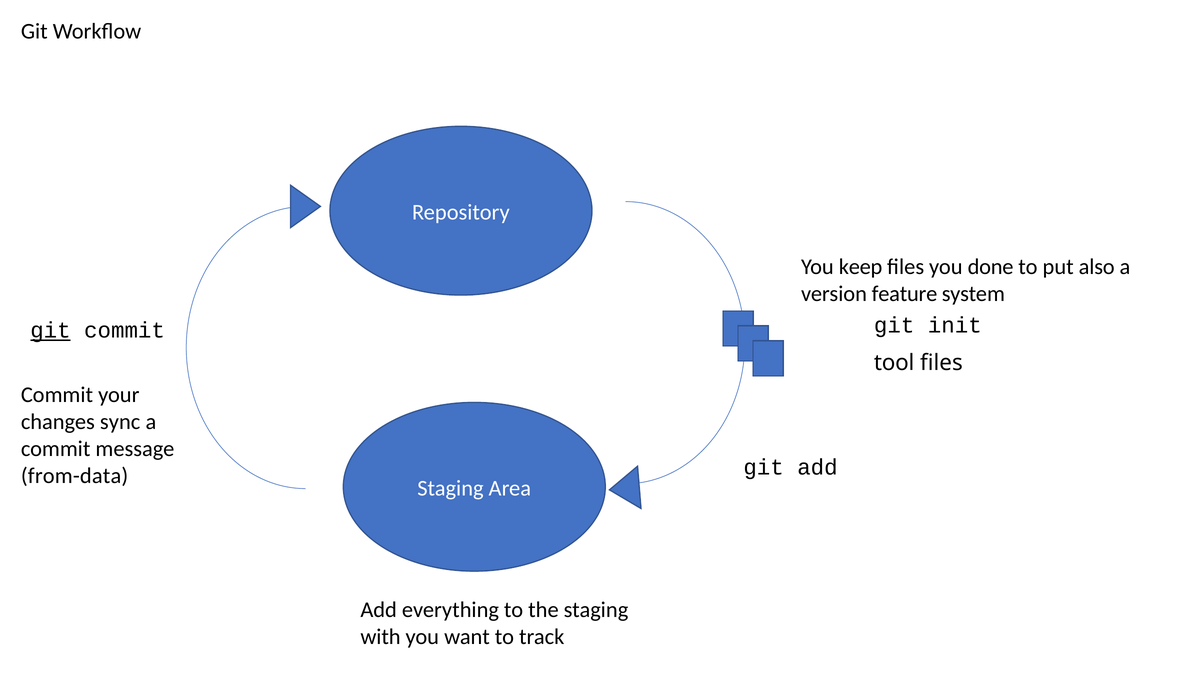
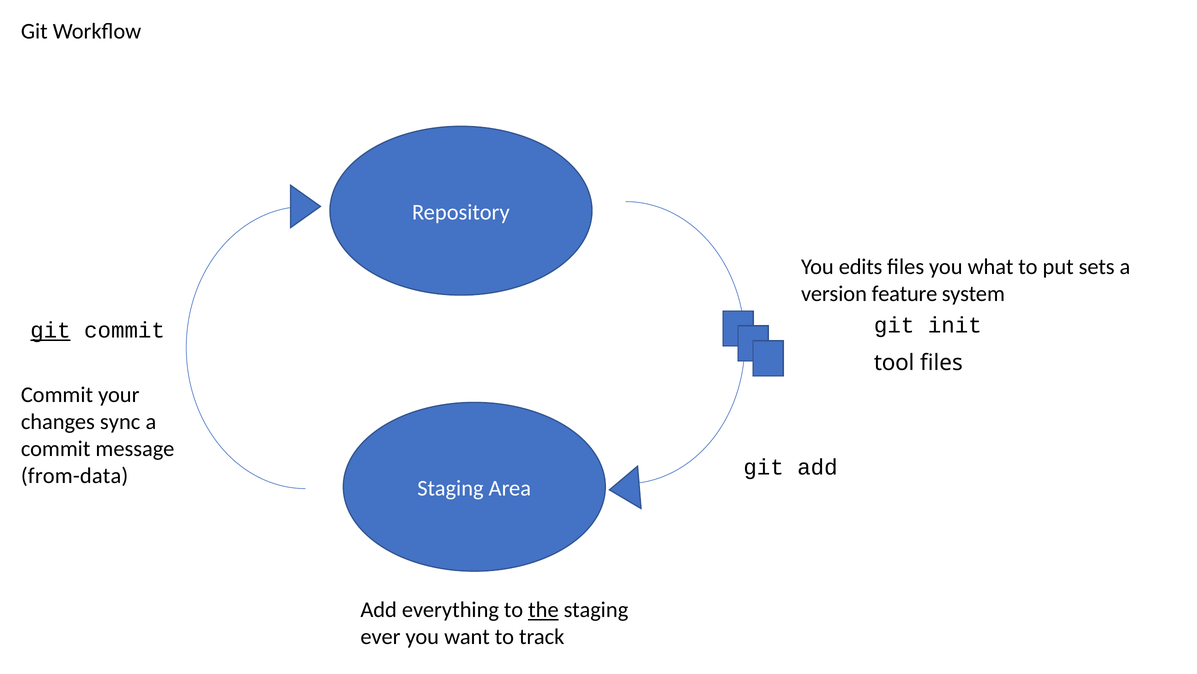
keep: keep -> edits
done: done -> what
also: also -> sets
the underline: none -> present
with: with -> ever
